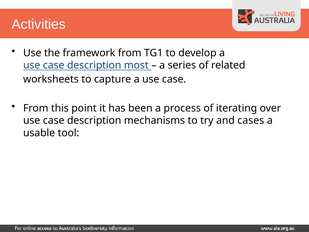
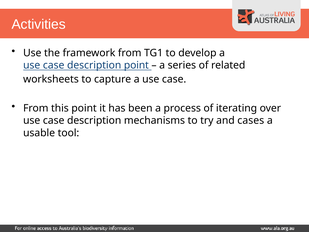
description most: most -> point
